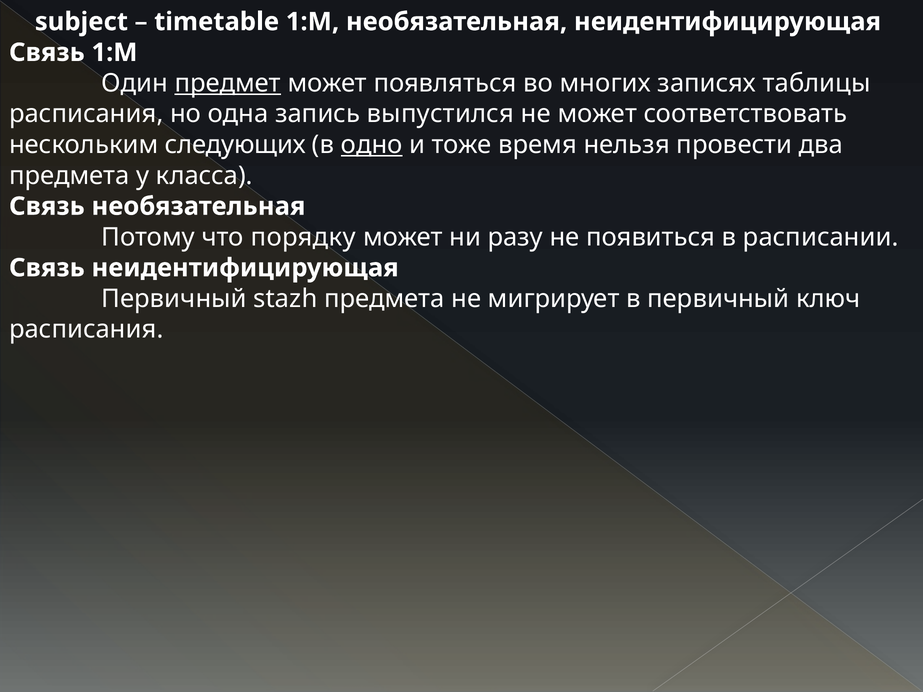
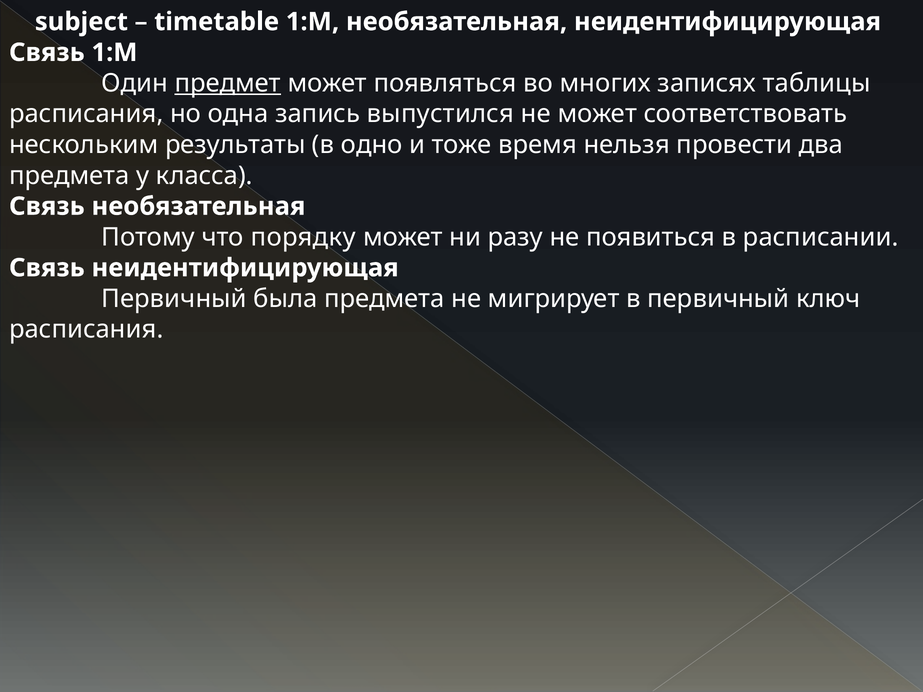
следующих: следующих -> результаты
одно underline: present -> none
stazh: stazh -> была
